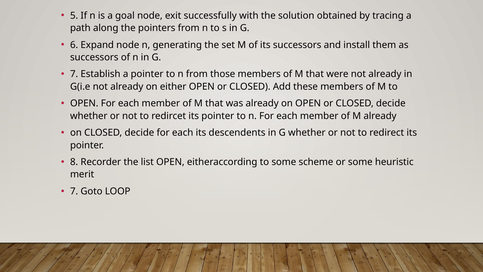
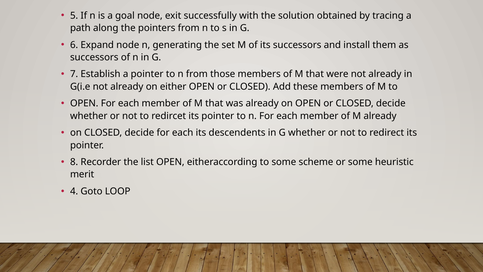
7 at (74, 191): 7 -> 4
